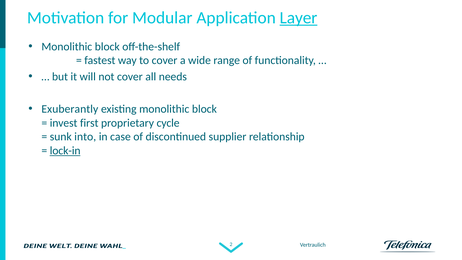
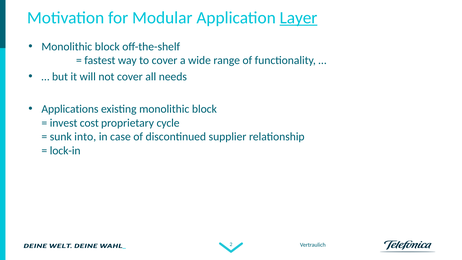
Exuberantly: Exuberantly -> Applications
first: first -> cost
lock-in underline: present -> none
